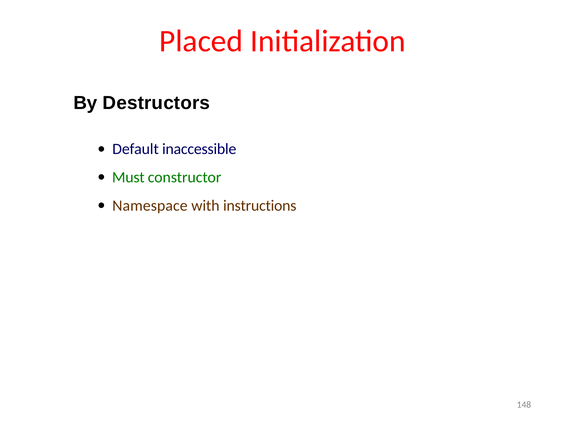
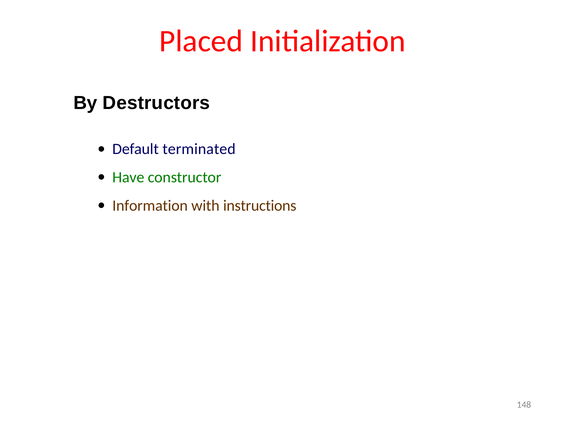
inaccessible: inaccessible -> terminated
Must: Must -> Have
Namespace: Namespace -> Information
